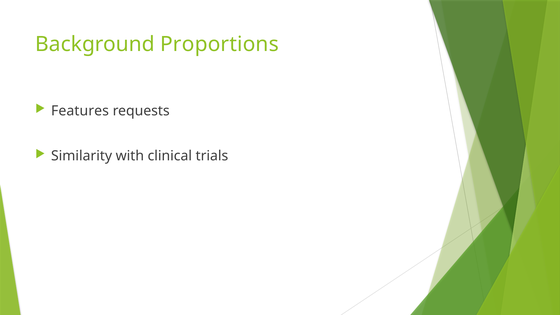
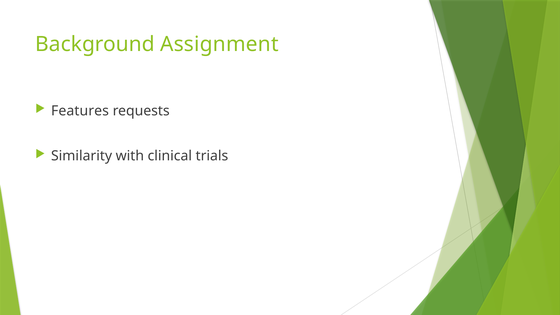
Proportions: Proportions -> Assignment
